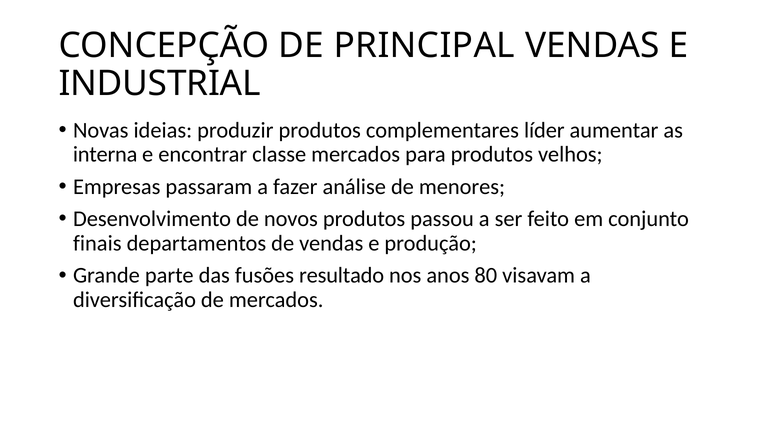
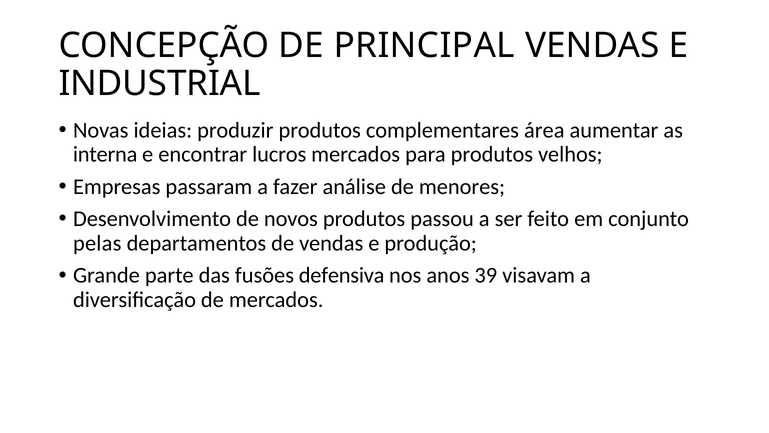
líder: líder -> área
classe: classe -> lucros
finais: finais -> pelas
resultado: resultado -> defensiva
80: 80 -> 39
